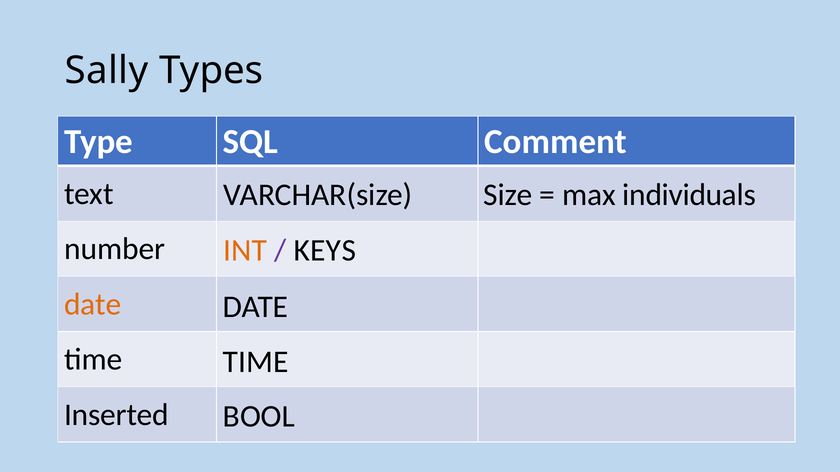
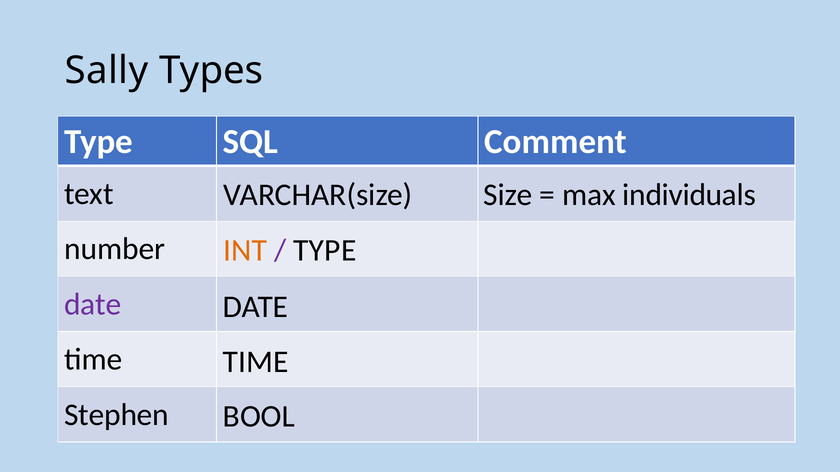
KEYS at (325, 251): KEYS -> TYPE
date at (93, 305) colour: orange -> purple
Inserted: Inserted -> Stephen
